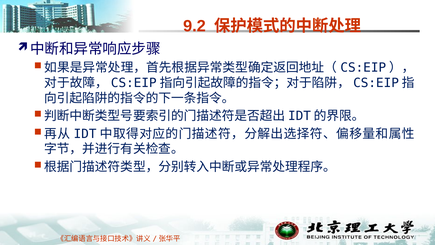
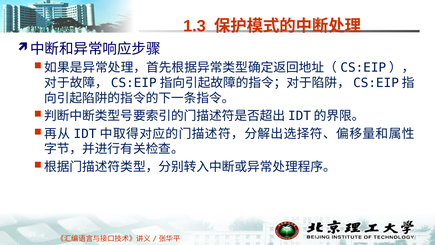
9.2: 9.2 -> 1.3
